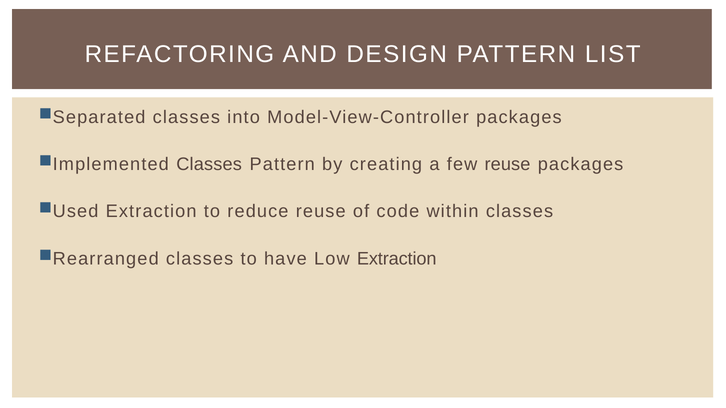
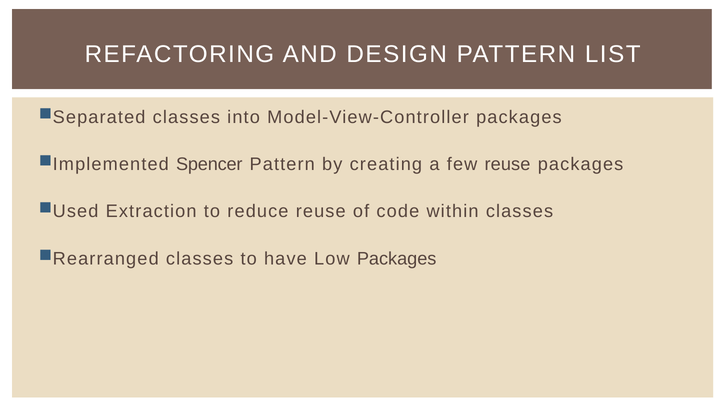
Classes at (209, 164): Classes -> Spencer
Low Extraction: Extraction -> Packages
